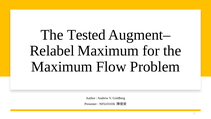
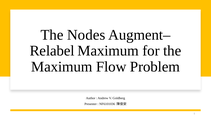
Tested: Tested -> Nodes
